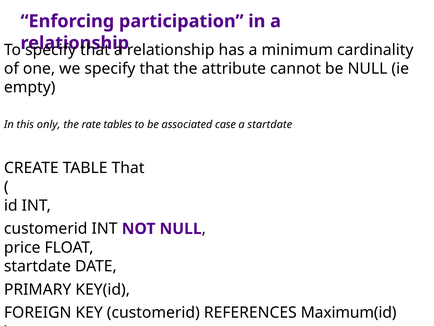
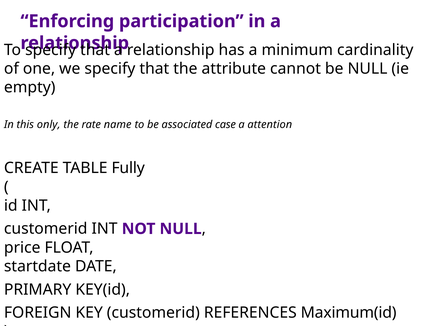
tables: tables -> name
a startdate: startdate -> attention
TABLE That: That -> Fully
